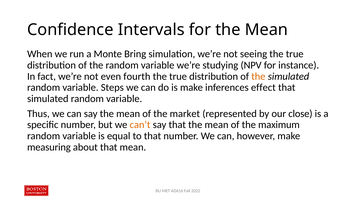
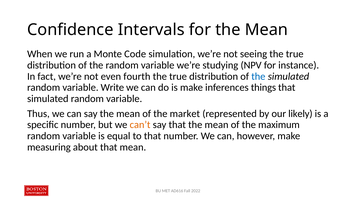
Bring: Bring -> Code
the at (258, 76) colour: orange -> blue
Steps: Steps -> Write
effect: effect -> things
close: close -> likely
